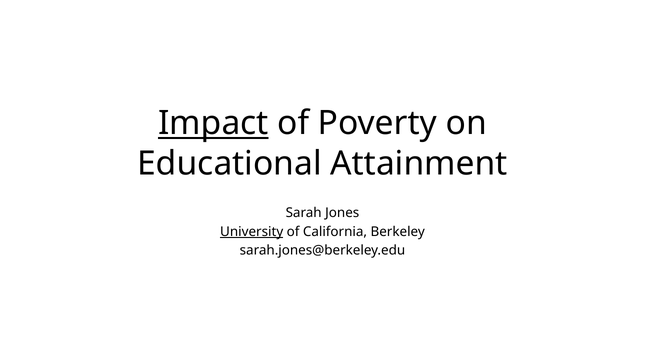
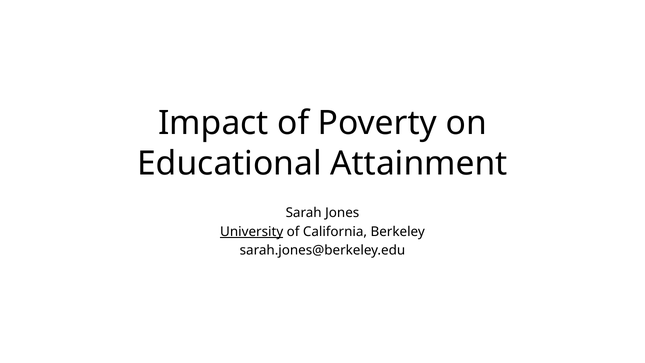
Impact underline: present -> none
